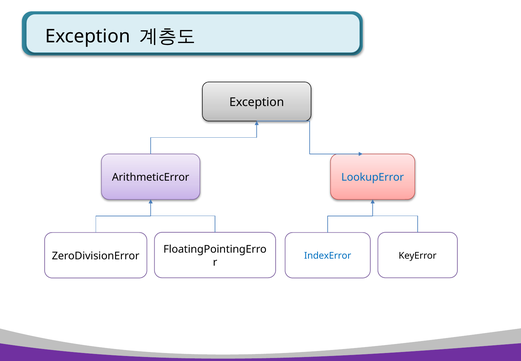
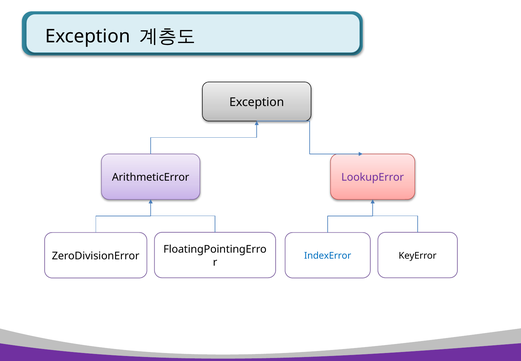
LookupError colour: blue -> purple
